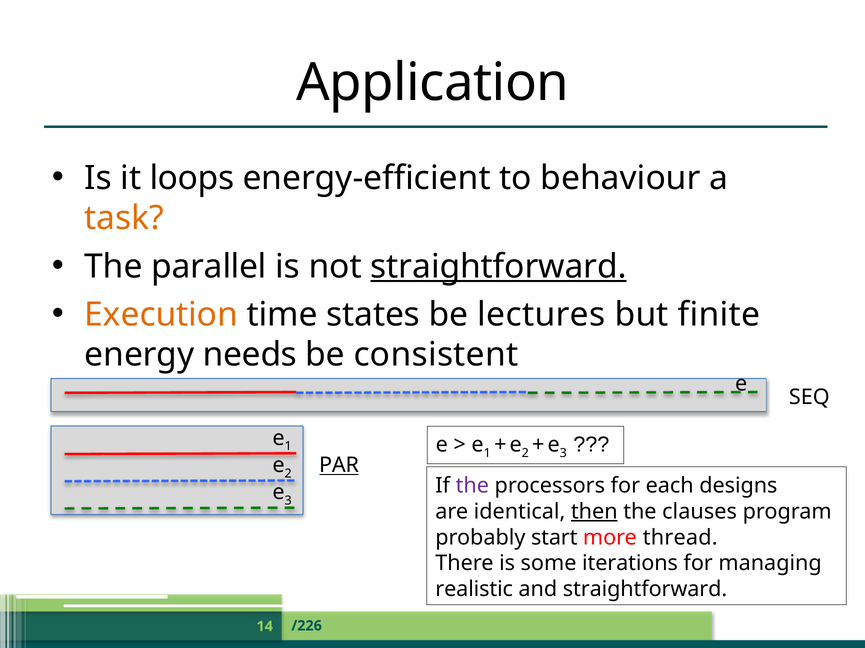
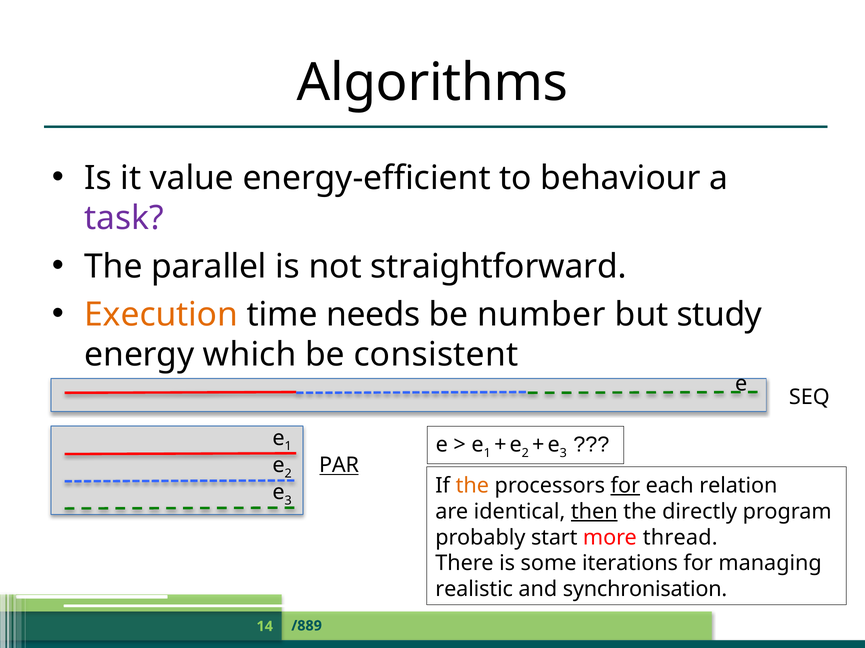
Application: Application -> Algorithms
loops: loops -> value
task colour: orange -> purple
straightforward at (499, 267) underline: present -> none
states: states -> needs
lectures: lectures -> number
finite: finite -> study
needs: needs -> which
the at (472, 486) colour: purple -> orange
for at (625, 486) underline: none -> present
designs: designs -> relation
clauses: clauses -> directly
and straightforward: straightforward -> synchronisation
/226: /226 -> /889
